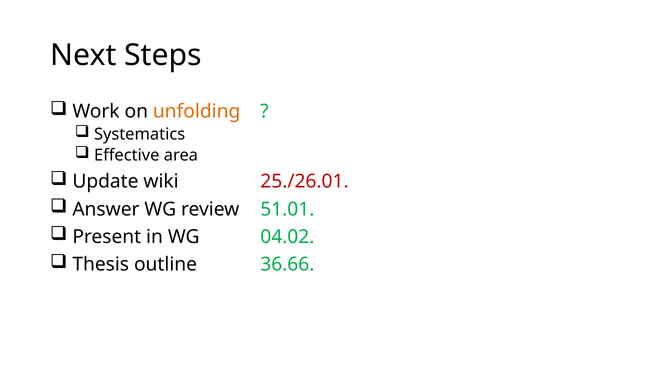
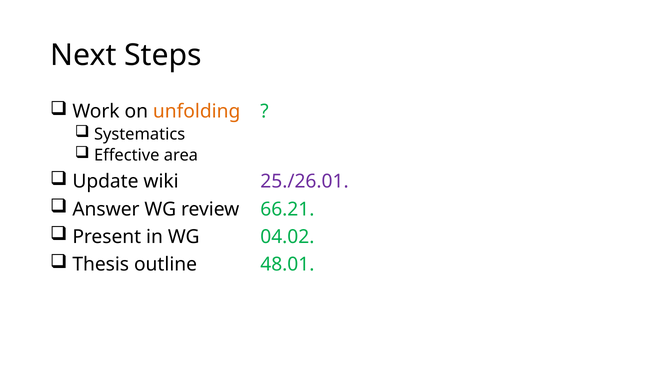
25./26.01 colour: red -> purple
51.01: 51.01 -> 66.21
36.66: 36.66 -> 48.01
